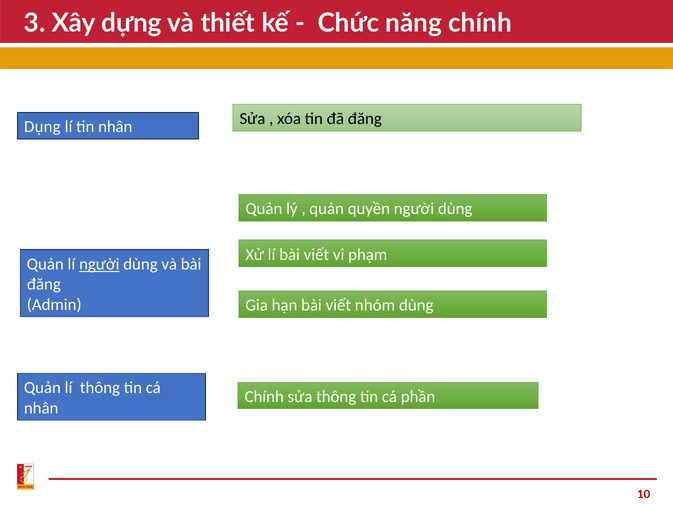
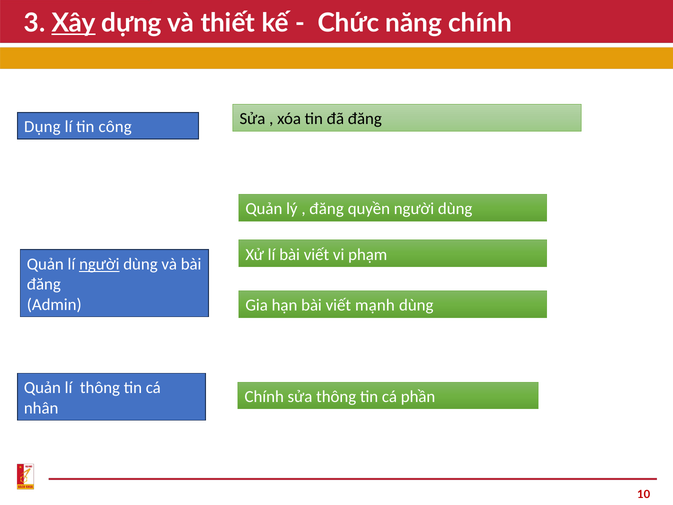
Xây underline: none -> present
tin nhân: nhân -> công
quản at (327, 209): quản -> đăng
nhóm: nhóm -> mạnh
